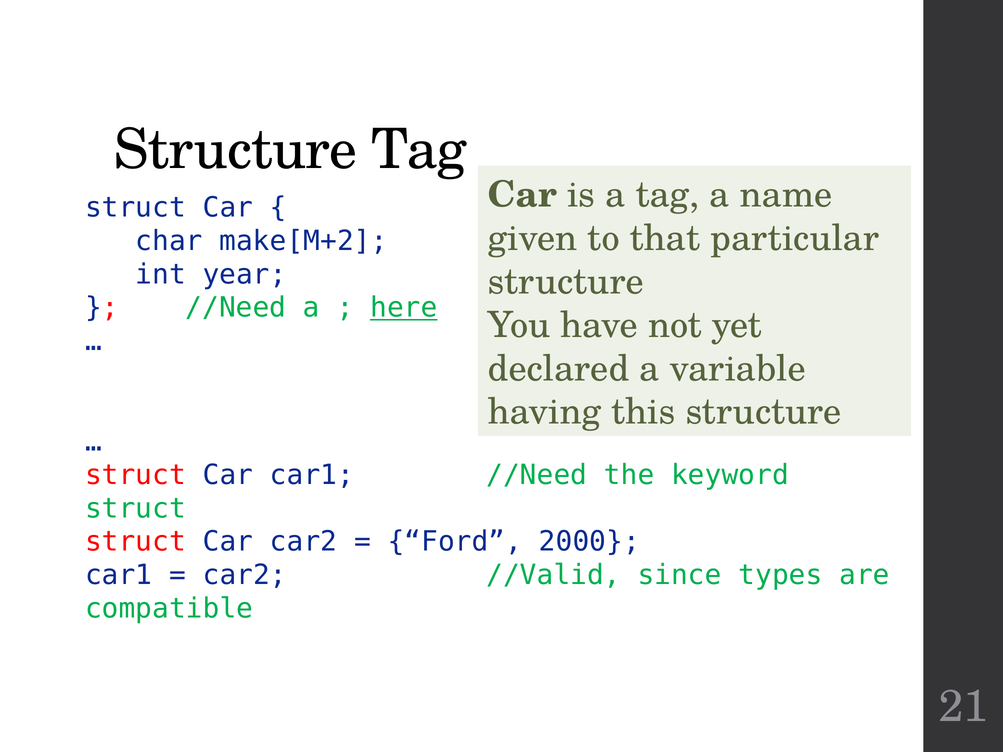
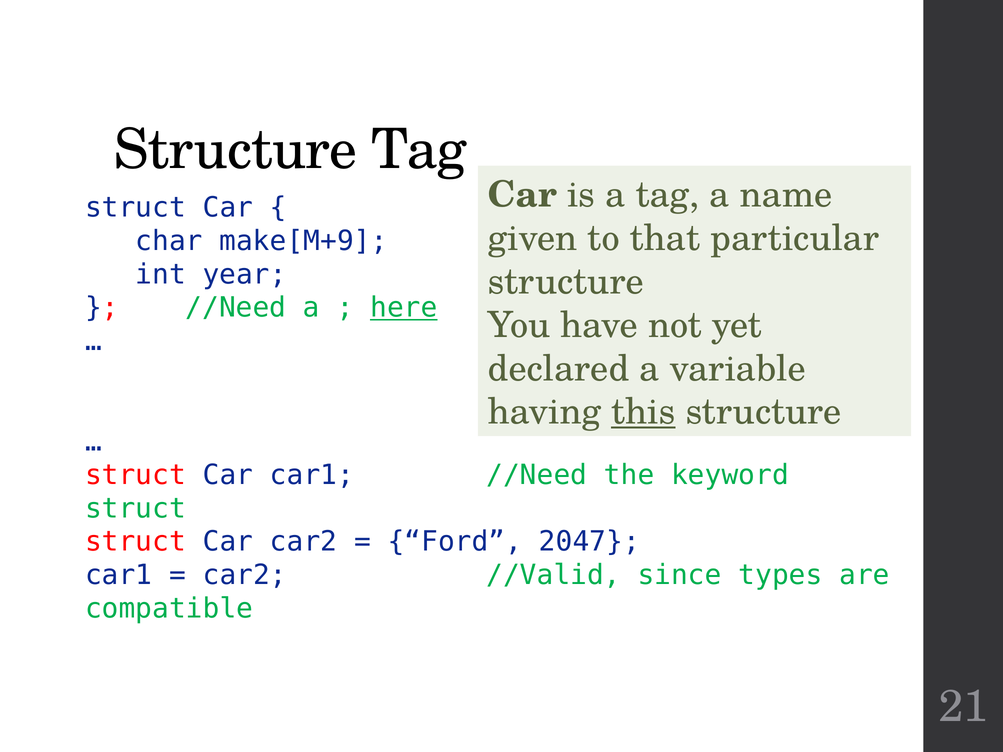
make[M+2: make[M+2 -> make[M+9
this underline: none -> present
2000: 2000 -> 2047
